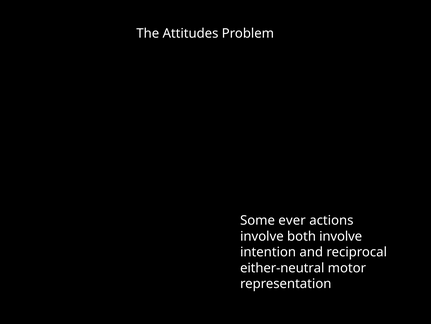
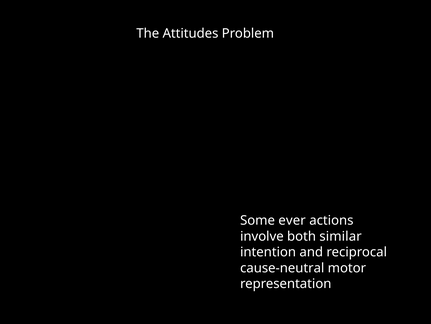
both involve: involve -> similar
either-neutral: either-neutral -> cause-neutral
